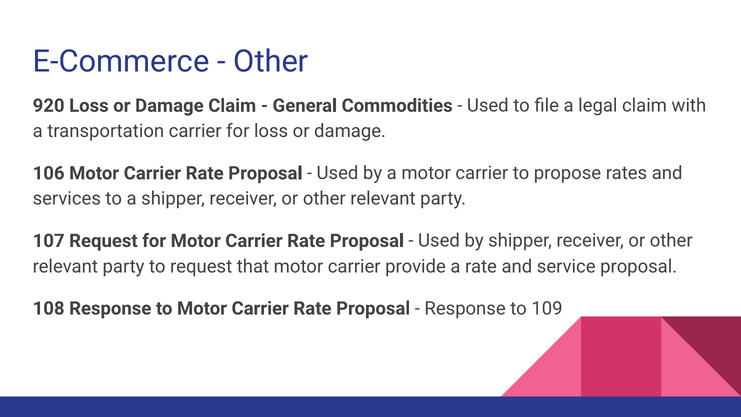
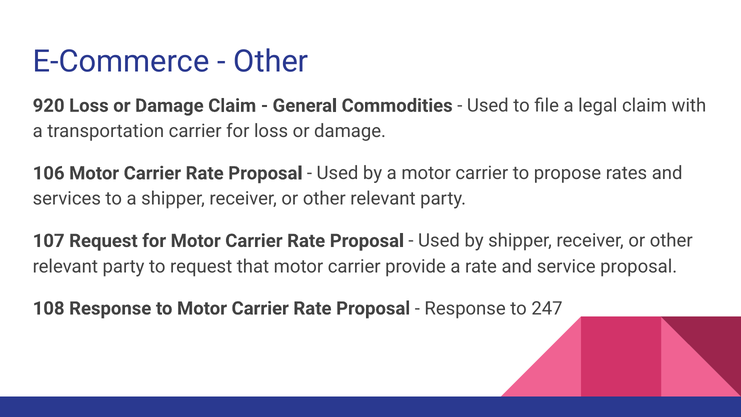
109: 109 -> 247
